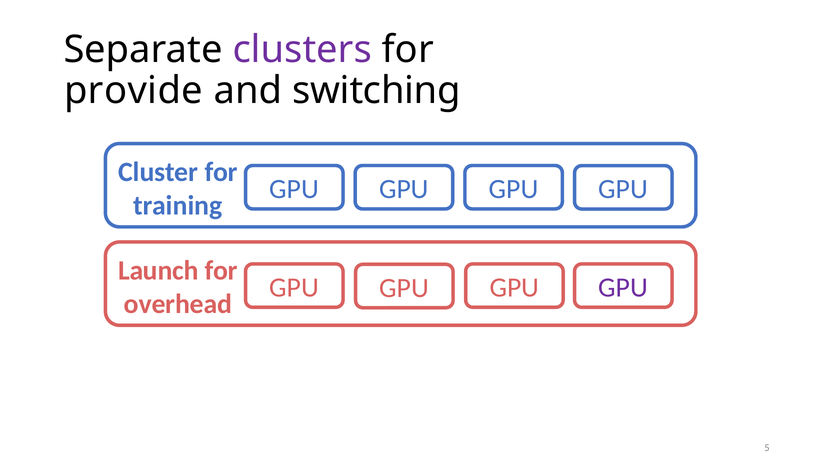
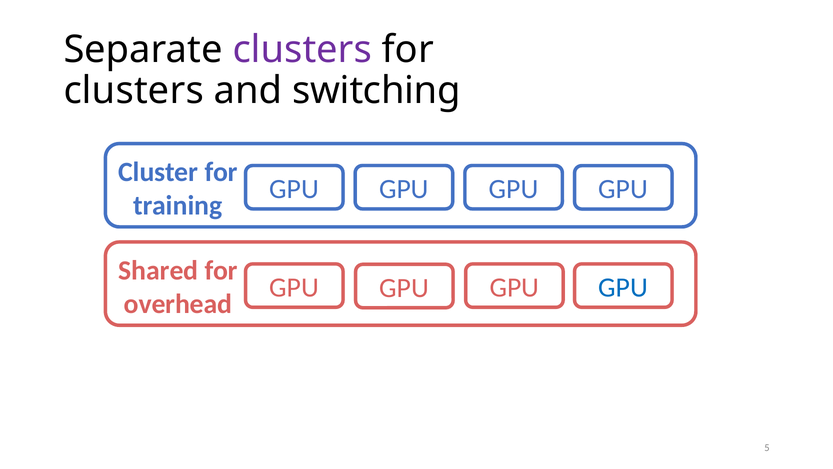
provide at (134, 91): provide -> clusters
Launch: Launch -> Shared
GPU at (623, 287) colour: purple -> blue
